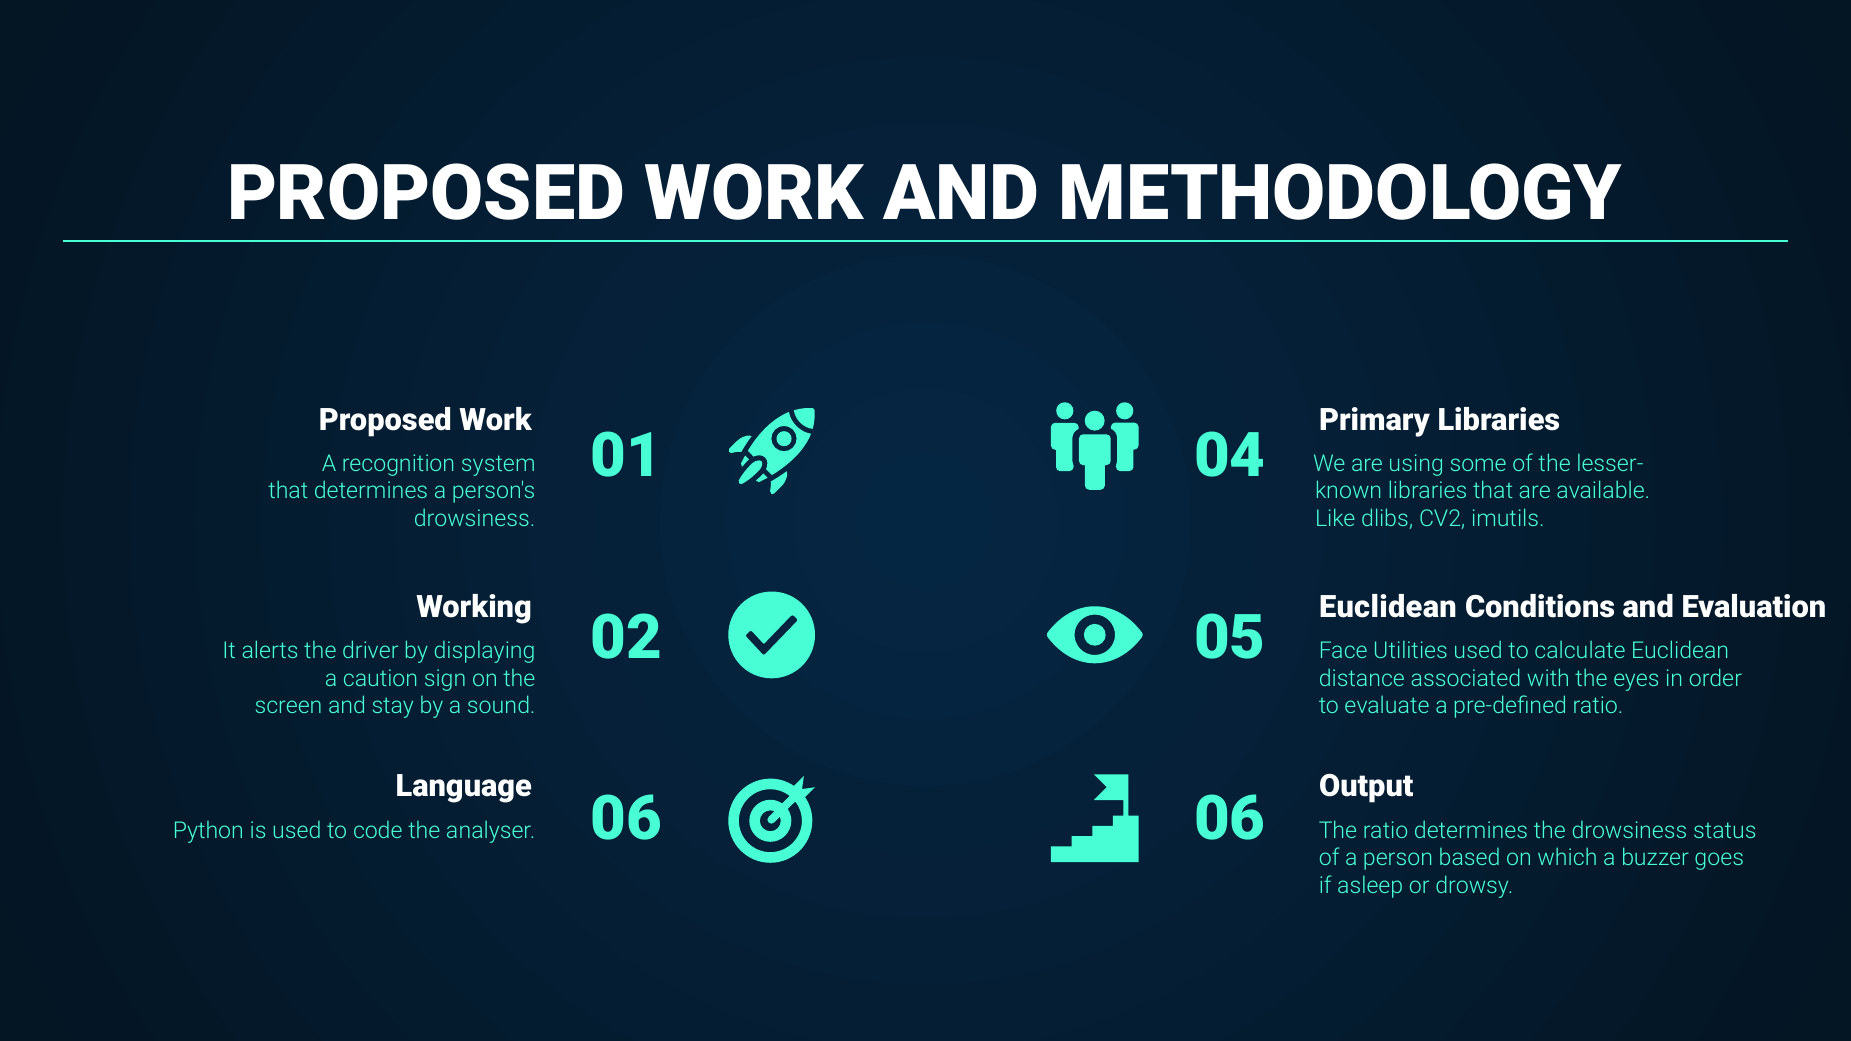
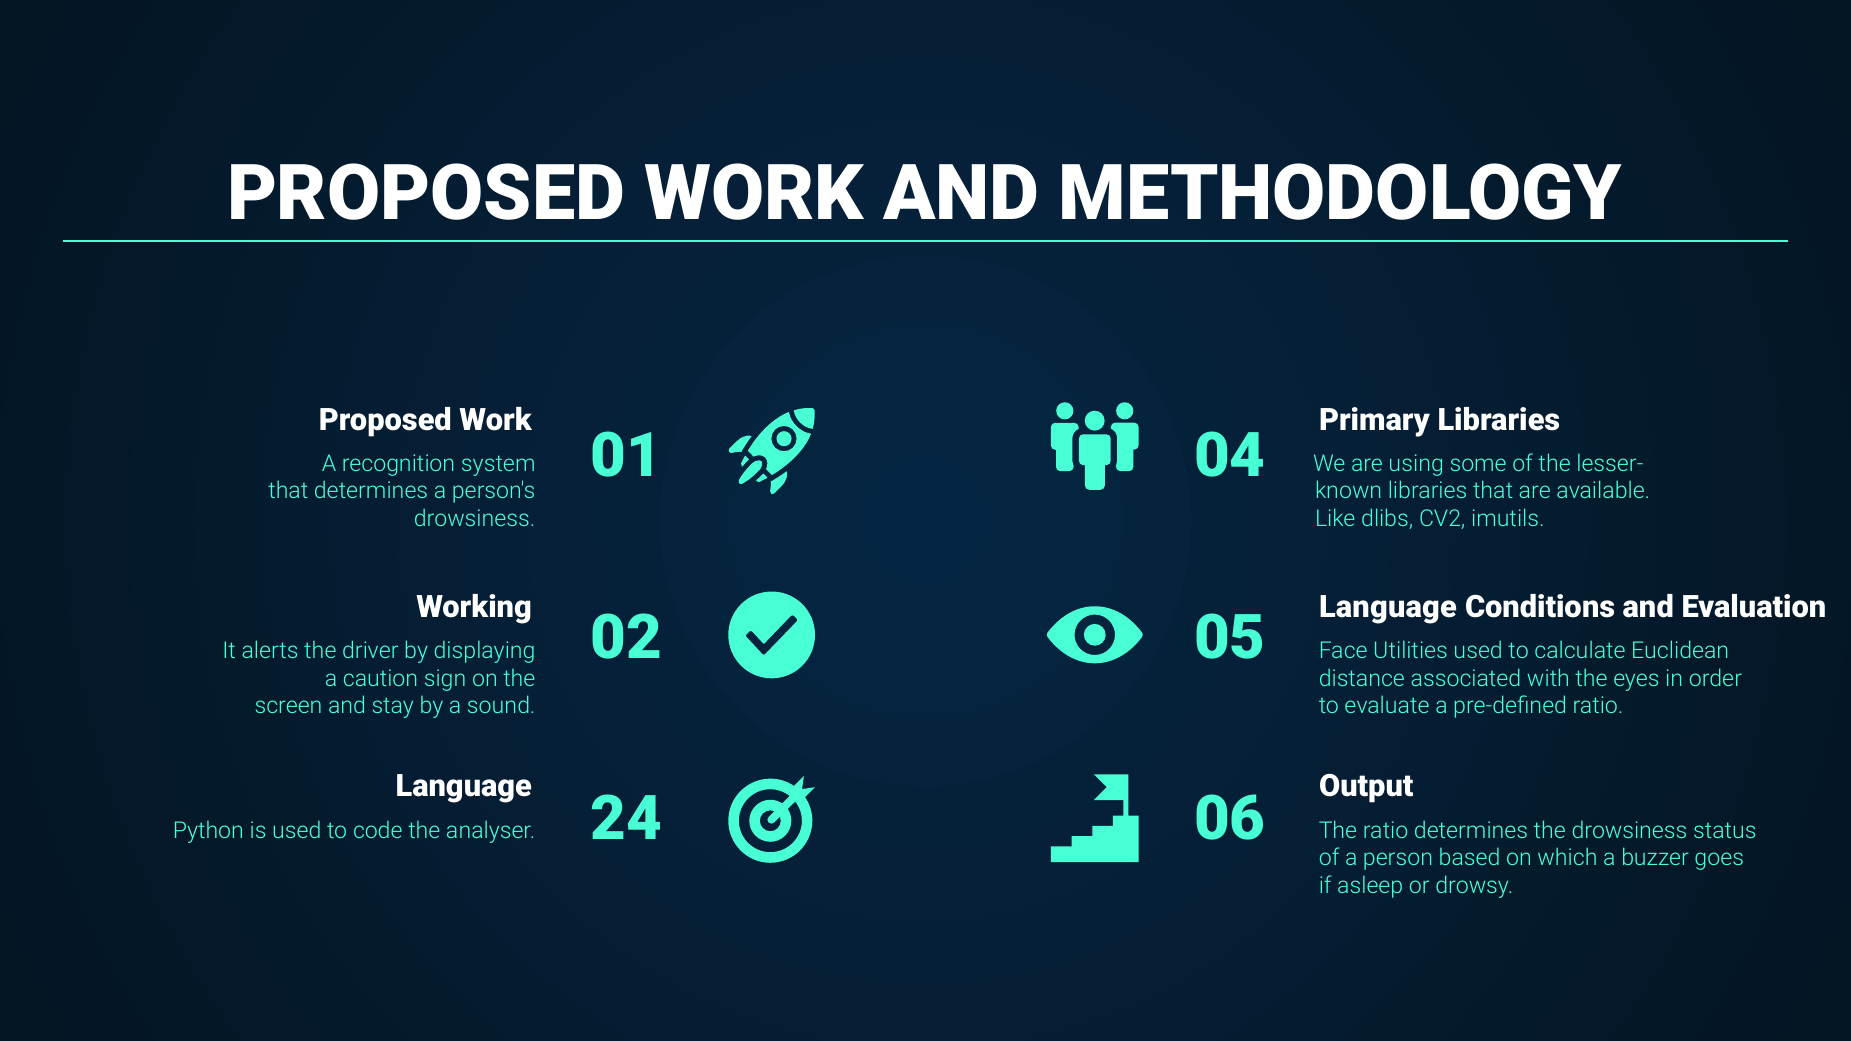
Euclidean at (1388, 607): Euclidean -> Language
analyser 06: 06 -> 24
